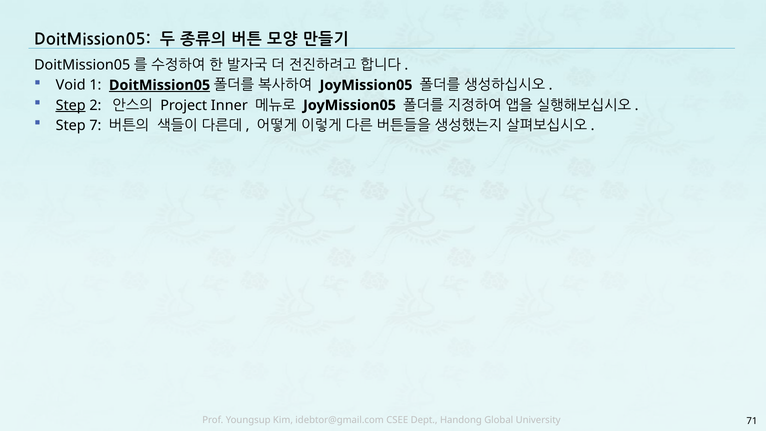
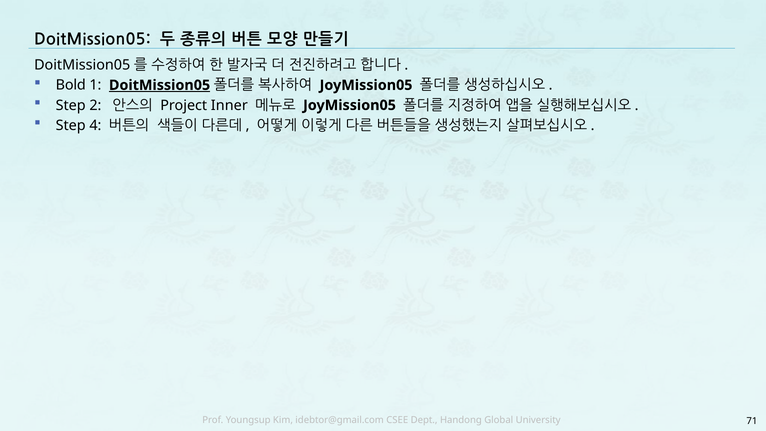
Void: Void -> Bold
Step at (71, 105) underline: present -> none
7: 7 -> 4
